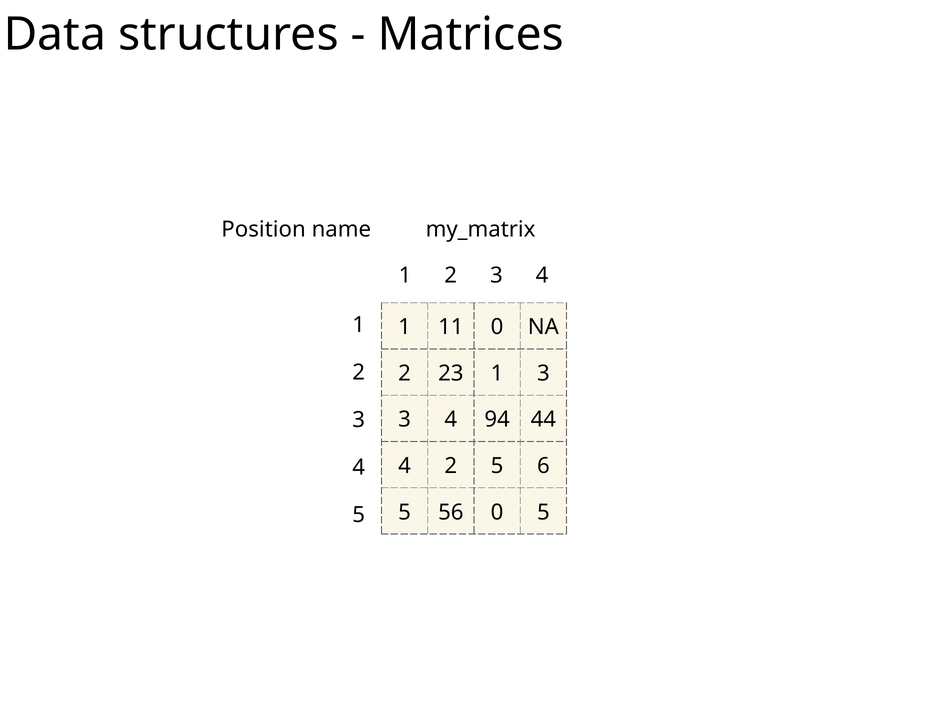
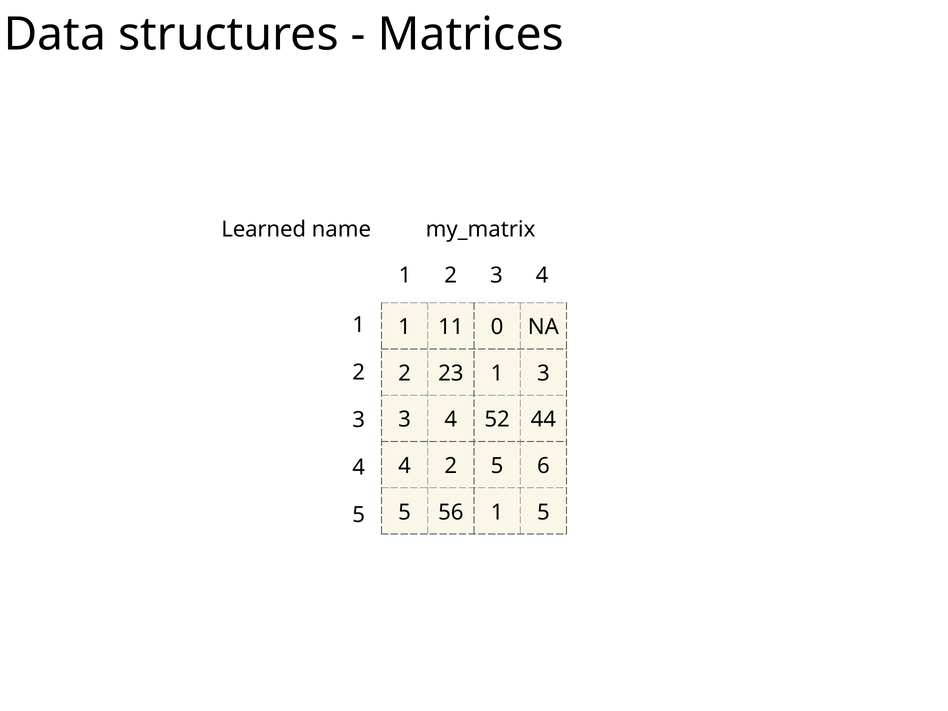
Position: Position -> Learned
94: 94 -> 52
56 0: 0 -> 1
